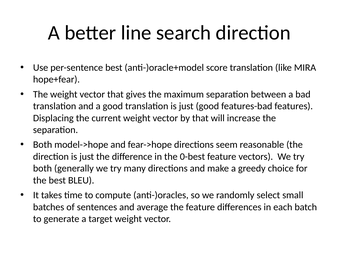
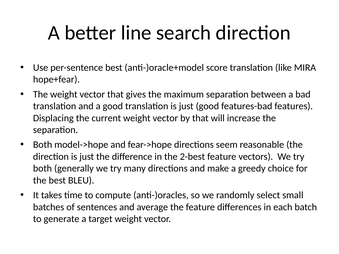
0-best: 0-best -> 2-best
